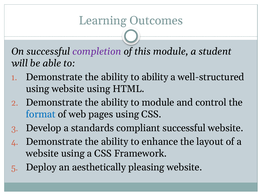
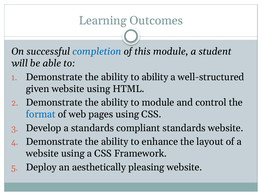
completion colour: purple -> blue
using at (38, 89): using -> given
compliant successful: successful -> standards
